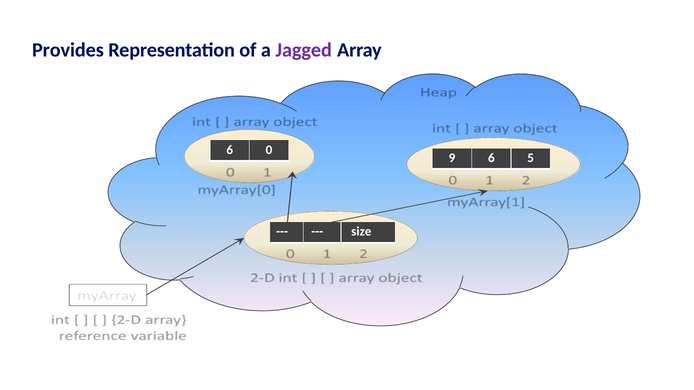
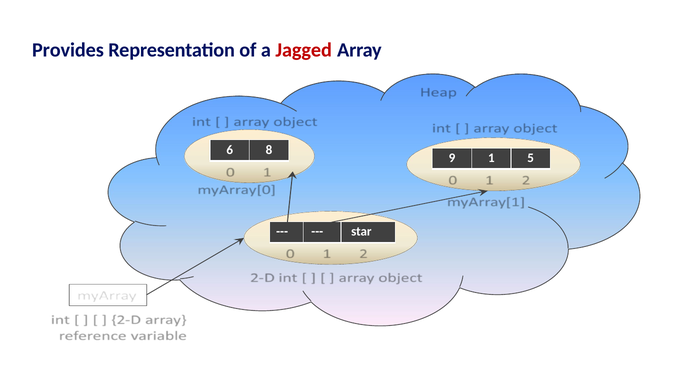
Jagged colour: purple -> red
0: 0 -> 8
9 6: 6 -> 1
size: size -> star
